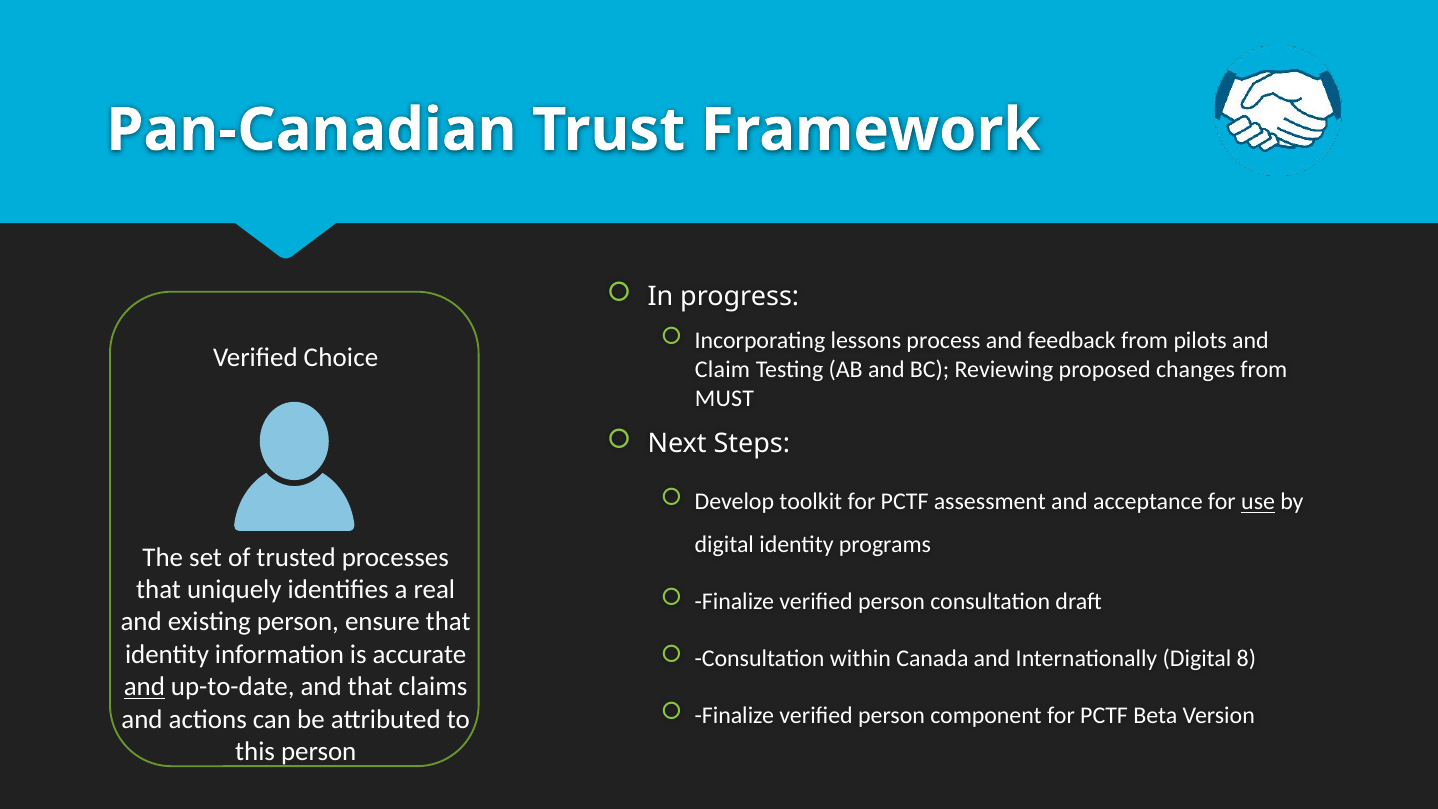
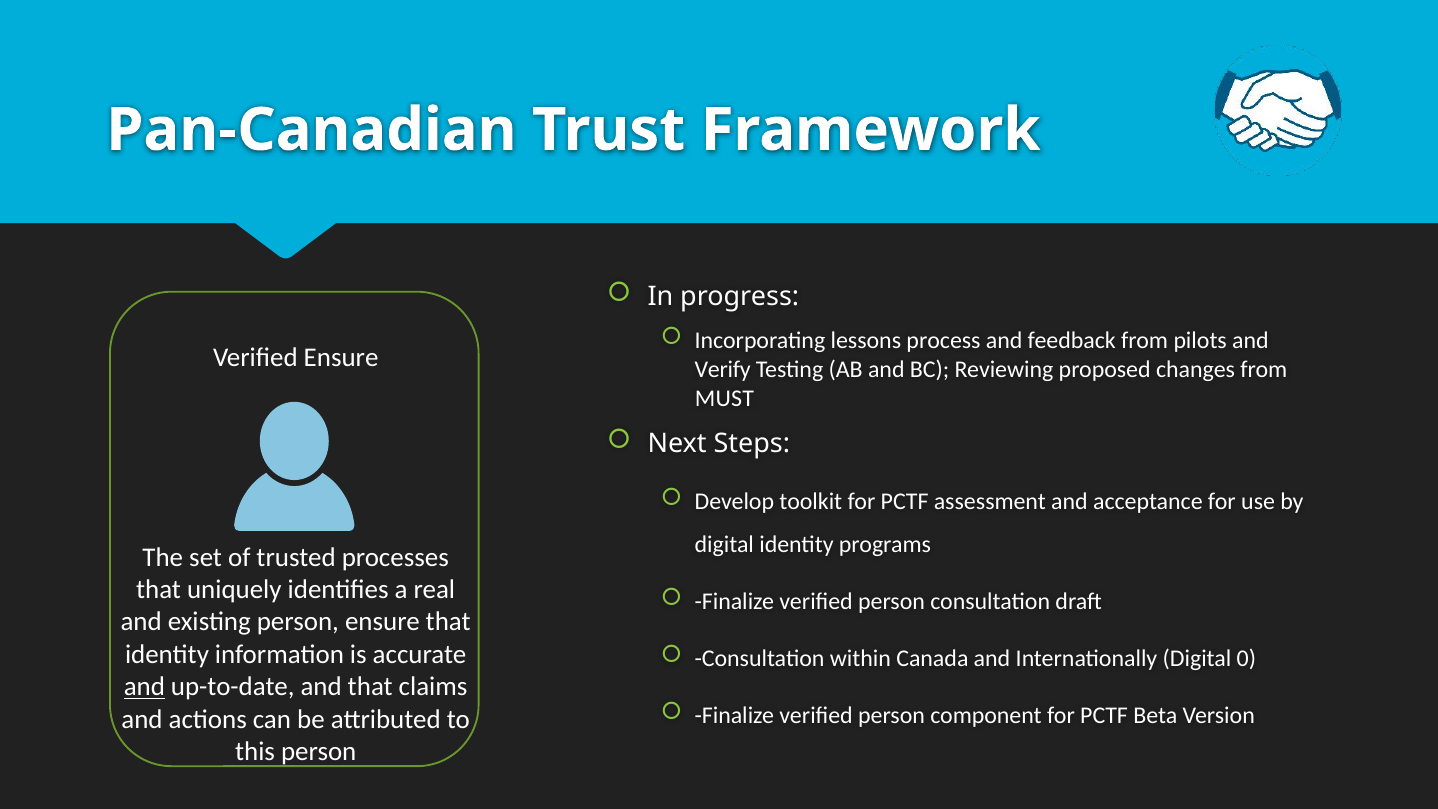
Verified Choice: Choice -> Ensure
Claim: Claim -> Verify
use underline: present -> none
8: 8 -> 0
